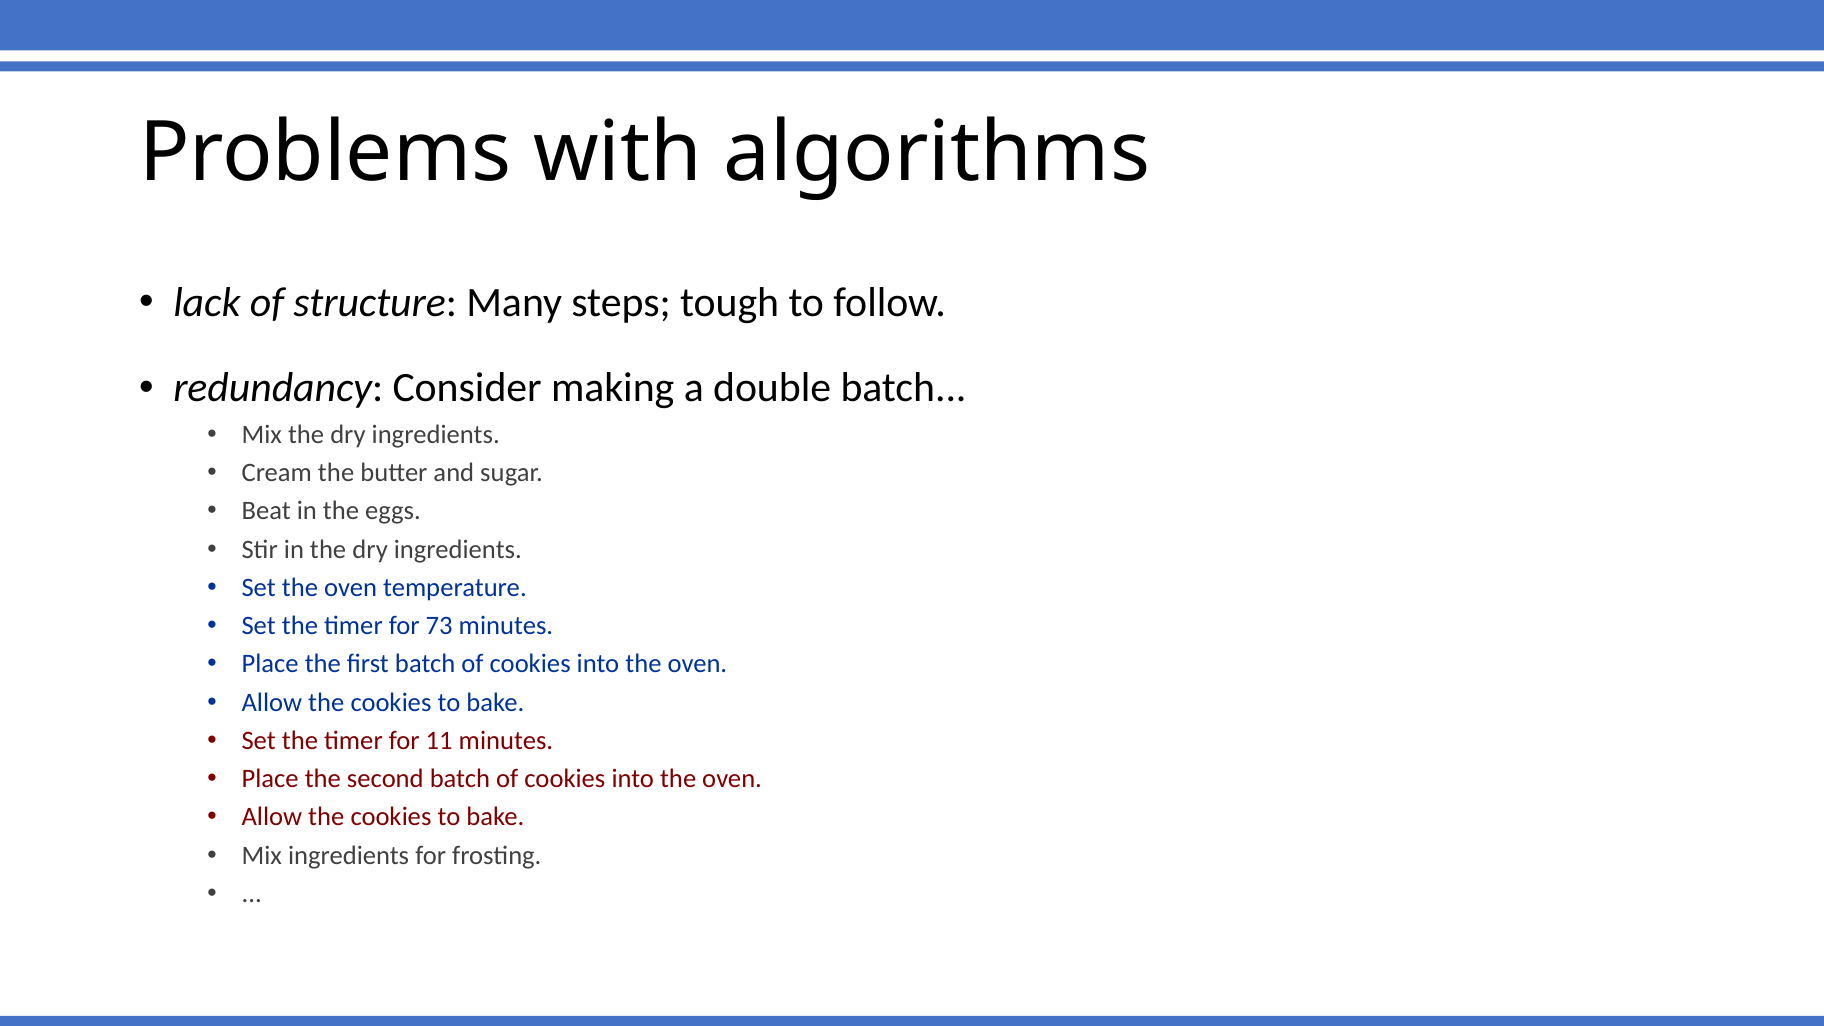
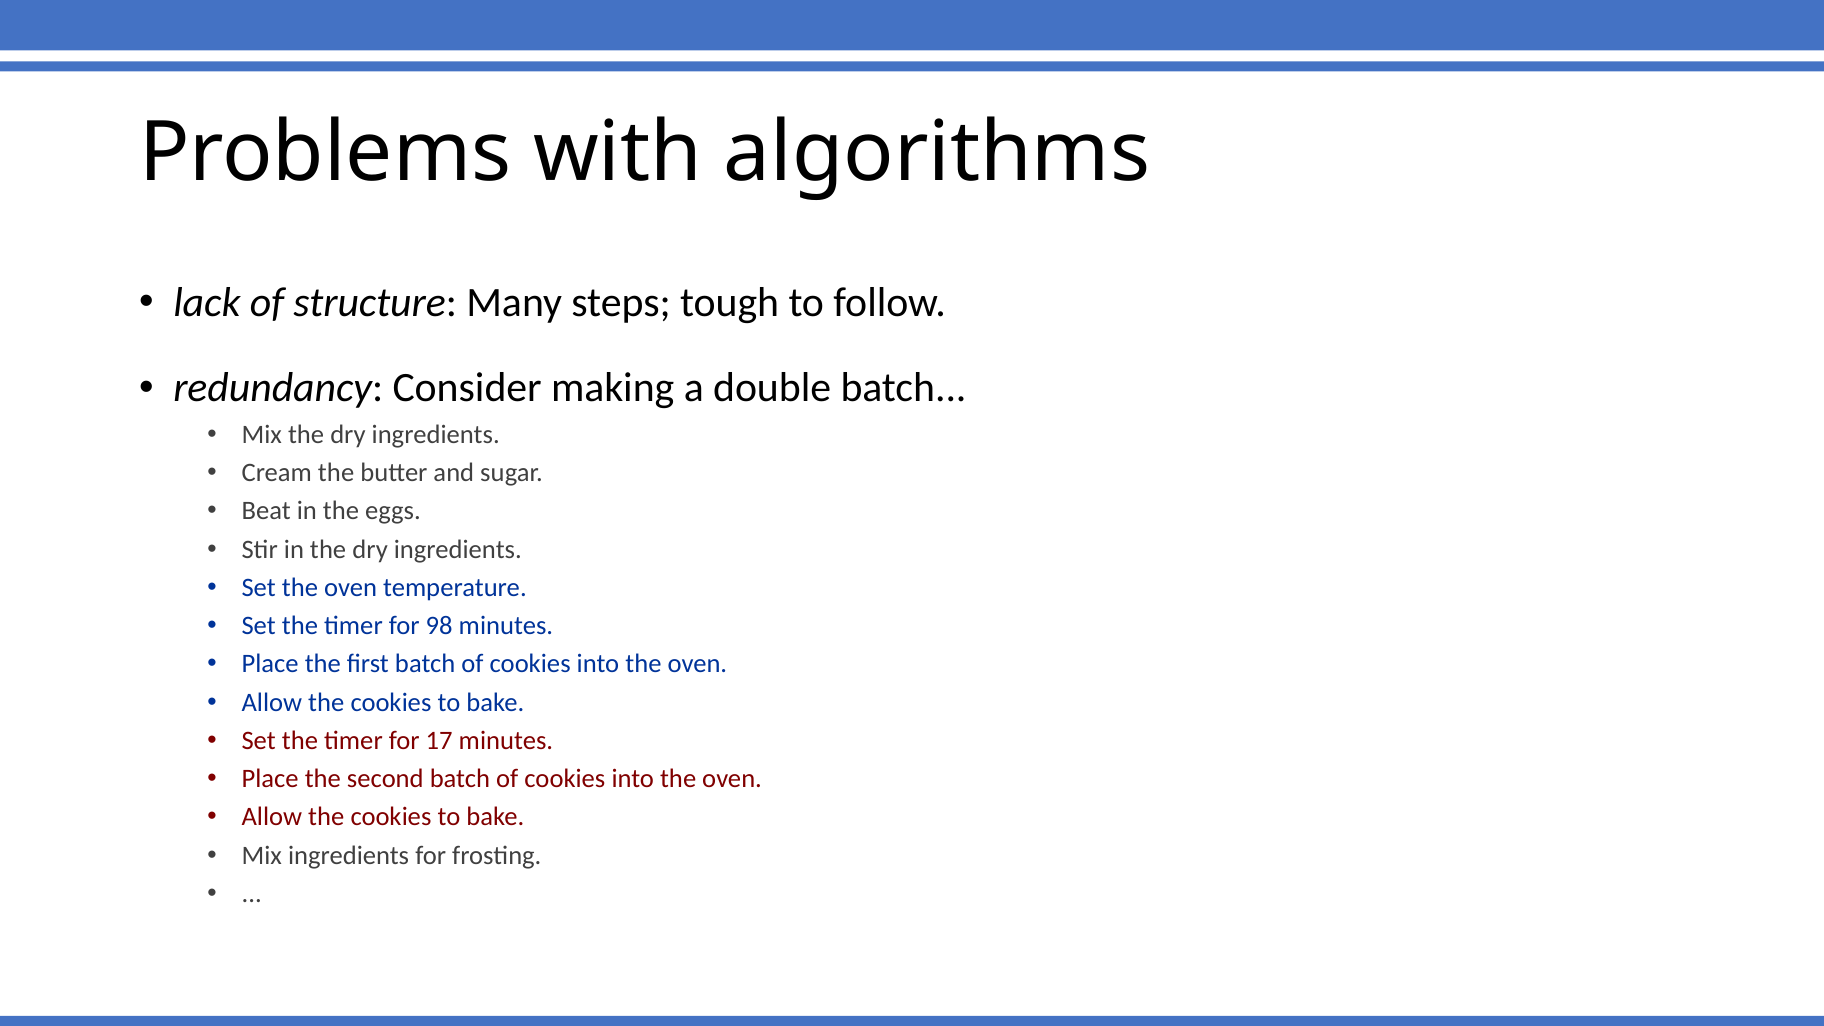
73: 73 -> 98
11: 11 -> 17
